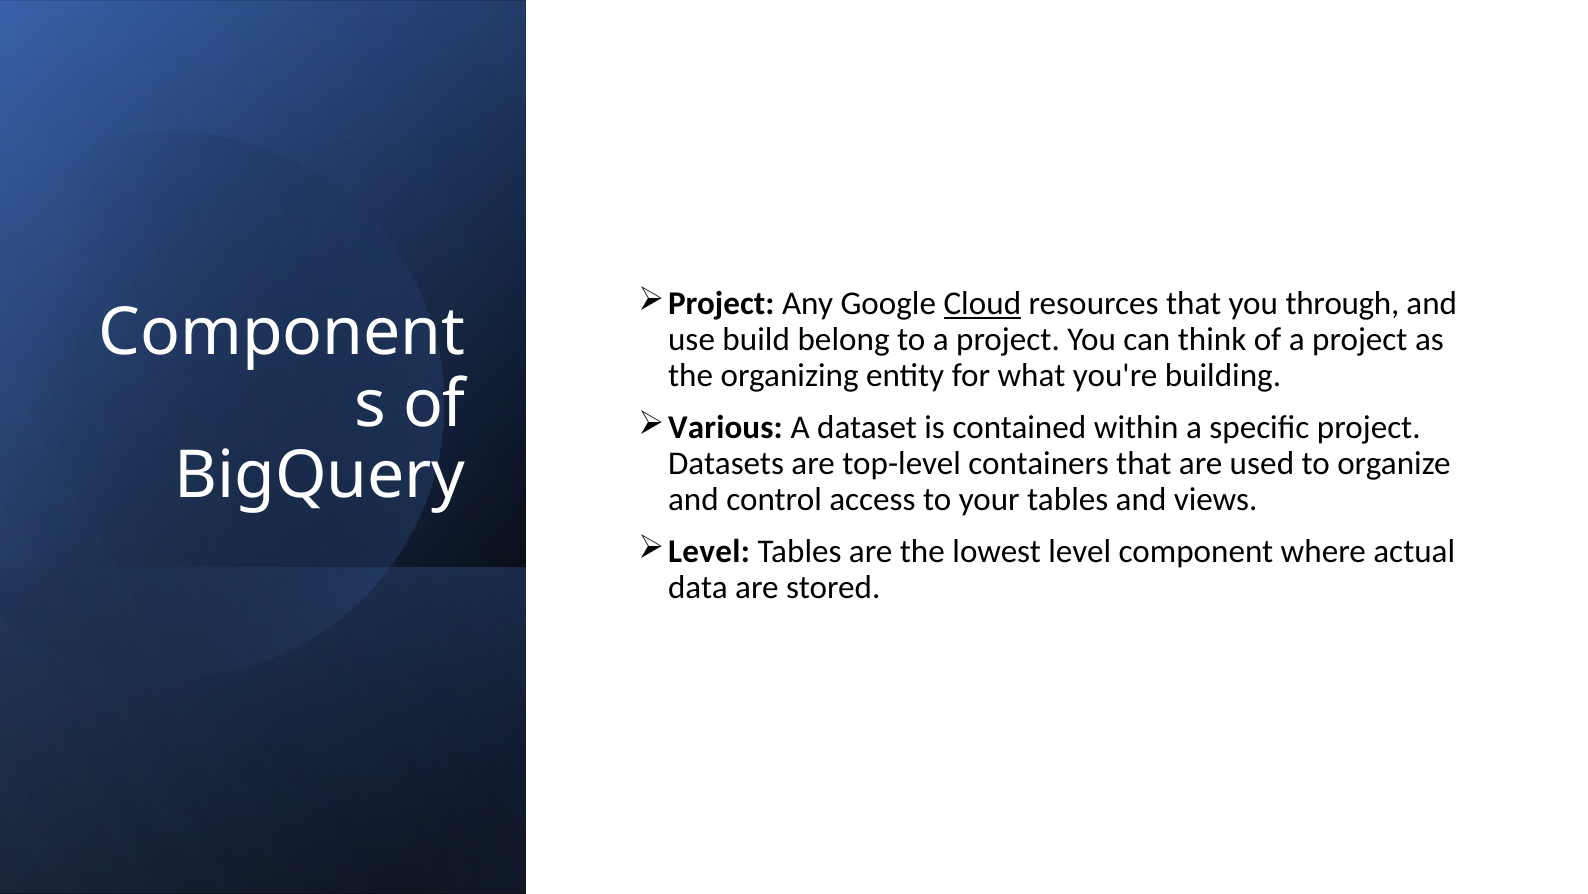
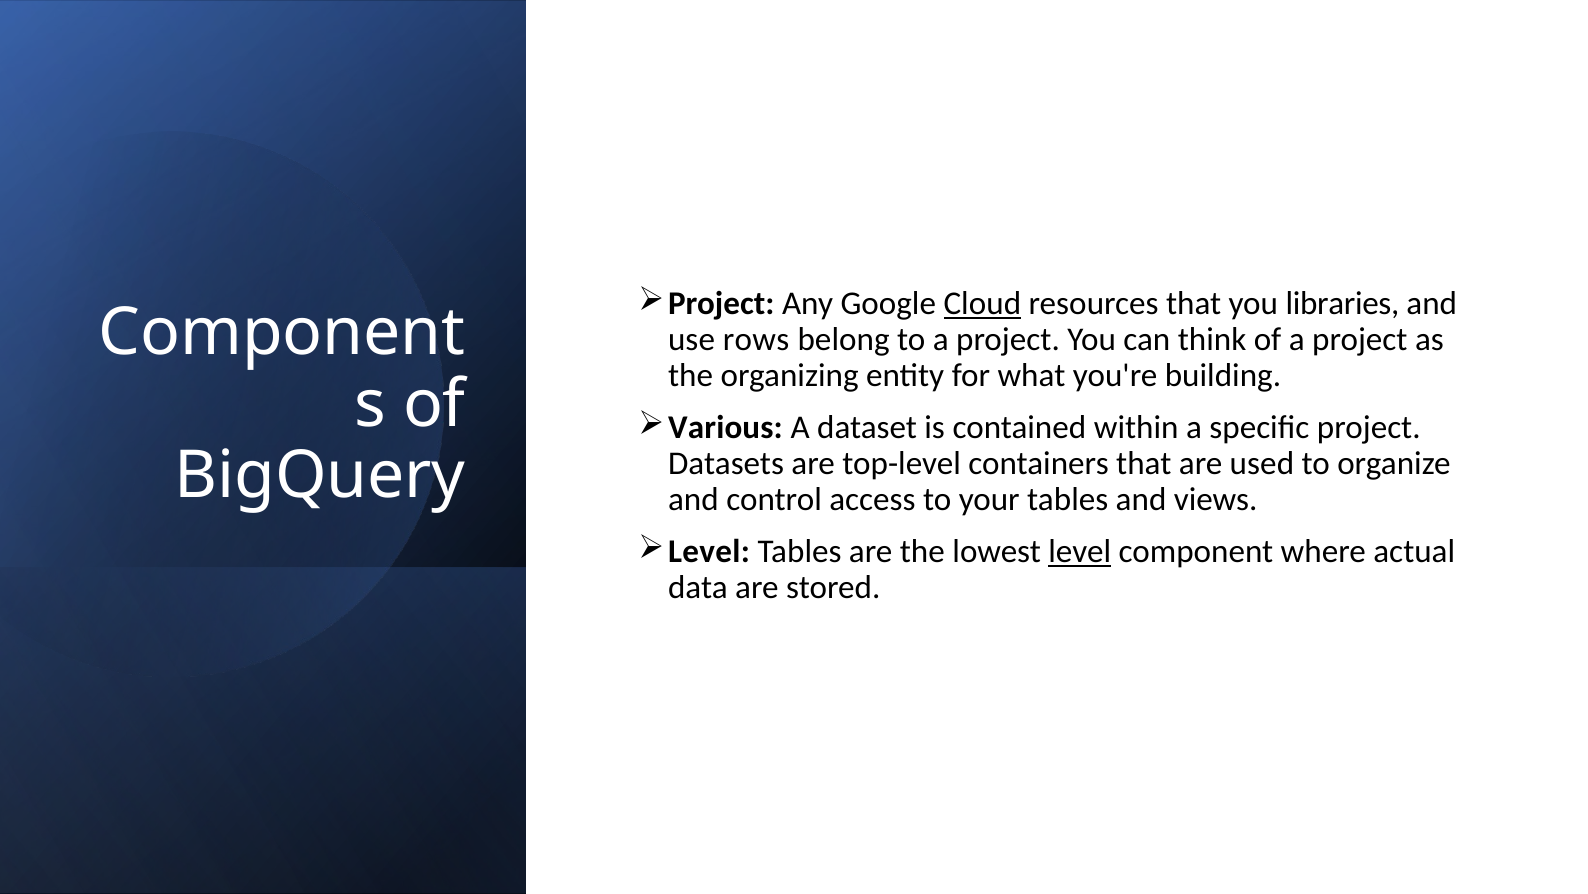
through: through -> libraries
build: build -> rows
level at (1080, 552) underline: none -> present
